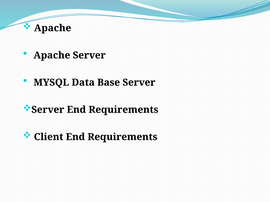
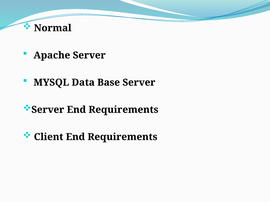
Apache at (53, 28): Apache -> Normal
